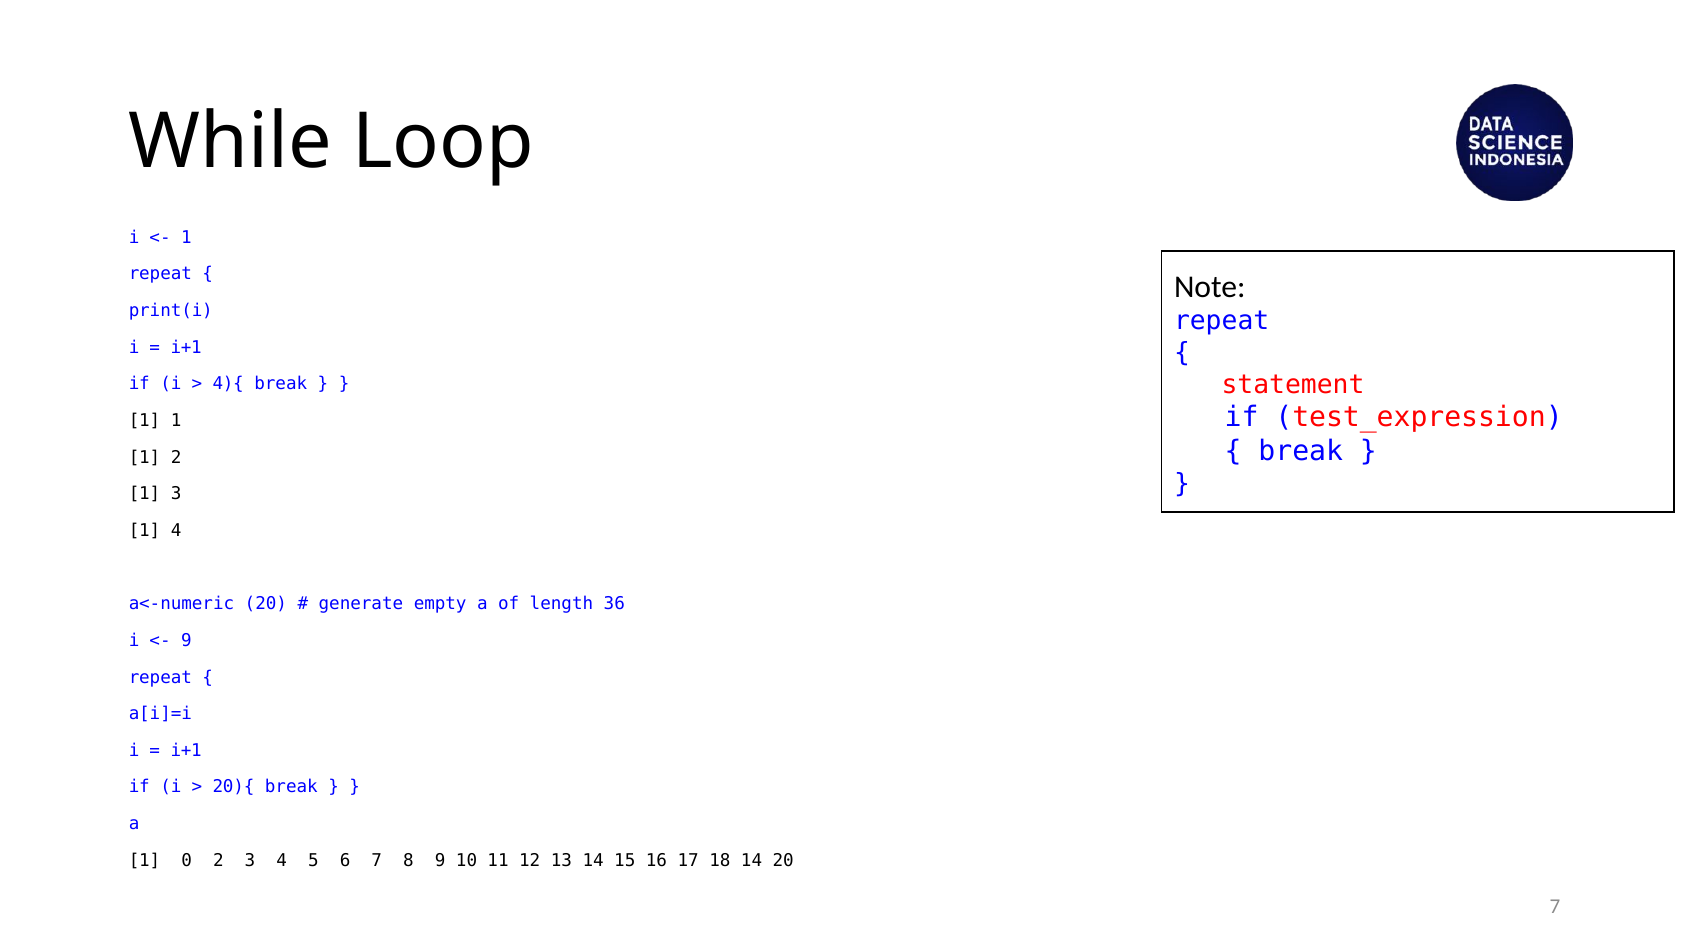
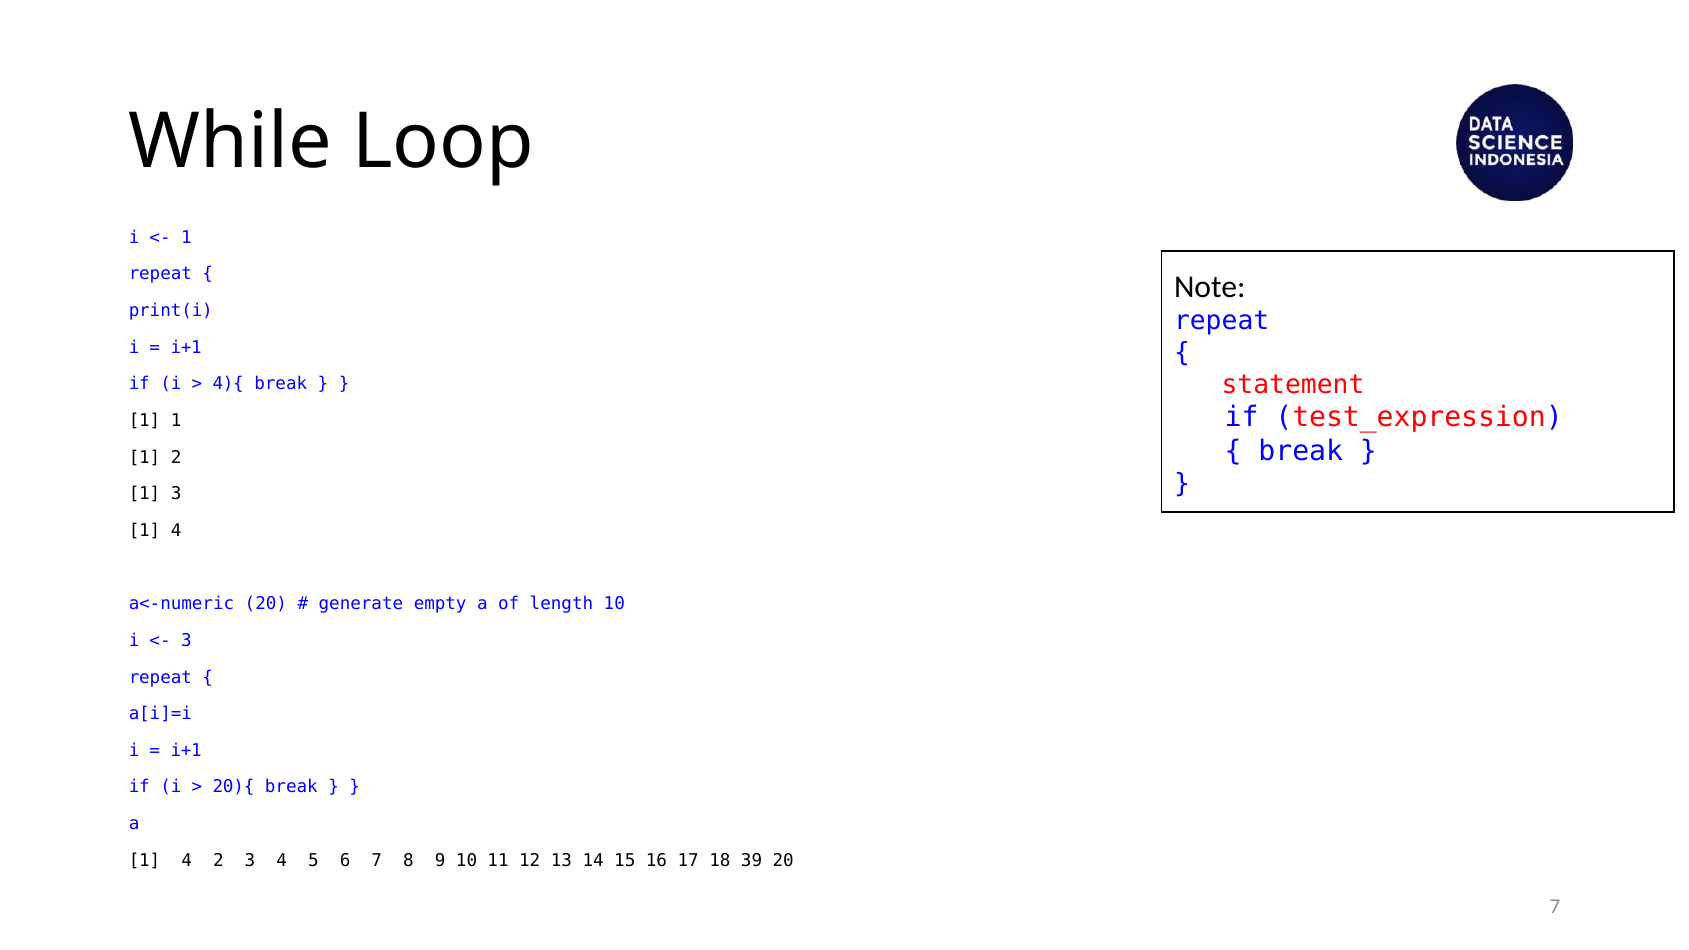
length 36: 36 -> 10
9 at (186, 641): 9 -> 3
0 at (187, 861): 0 -> 4
18 14: 14 -> 39
